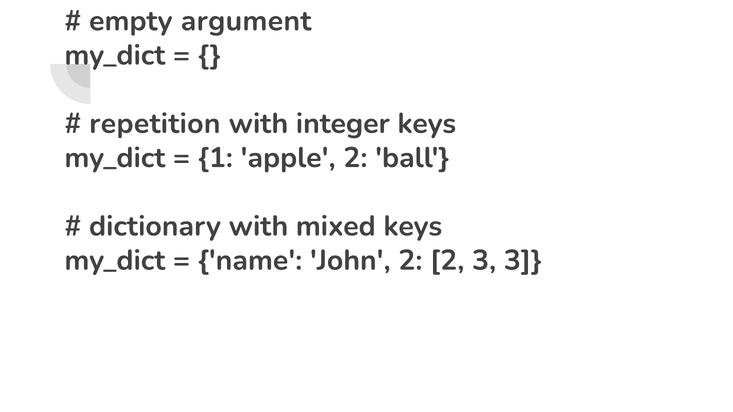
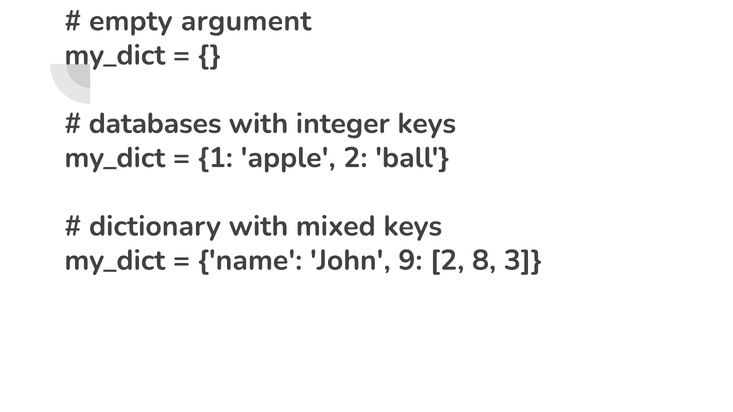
repetition: repetition -> databases
John 2: 2 -> 9
2 3: 3 -> 8
